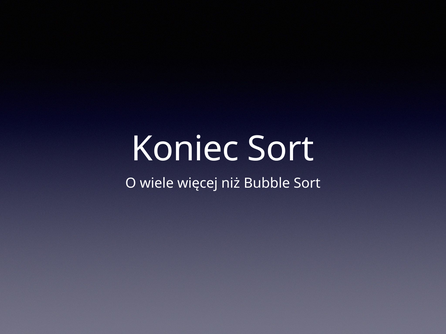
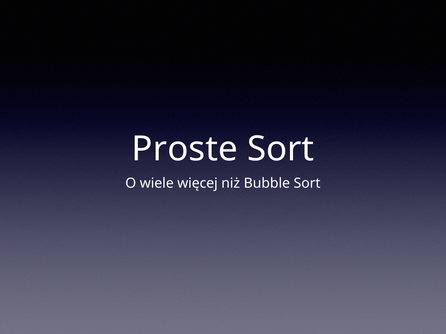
Koniec: Koniec -> Proste
